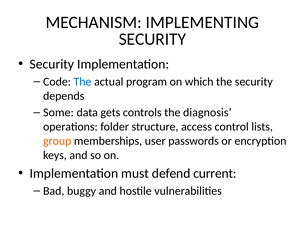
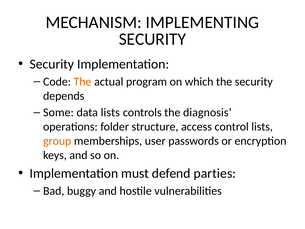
The at (83, 81) colour: blue -> orange
data gets: gets -> lists
current: current -> parties
